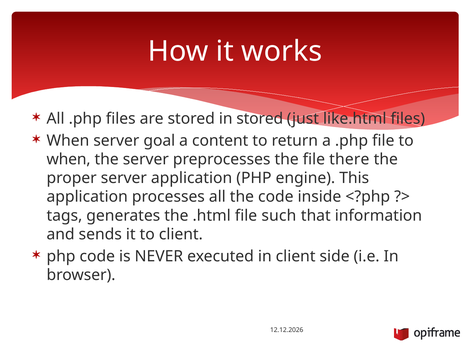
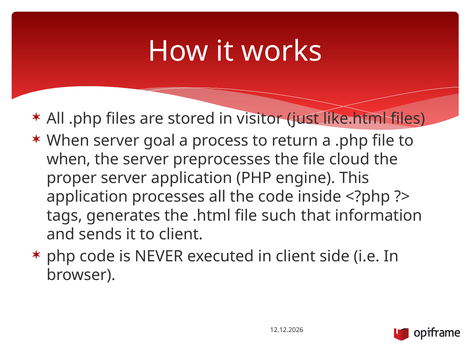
in stored: stored -> visitor
content: content -> process
there: there -> cloud
